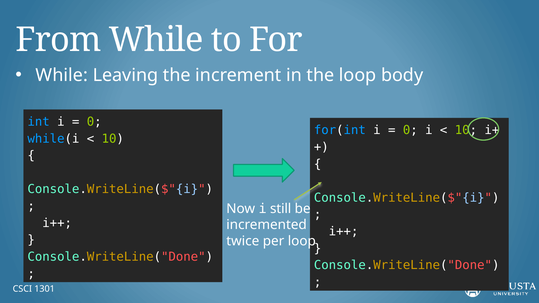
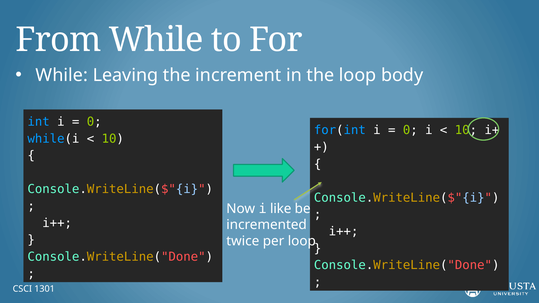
still: still -> like
